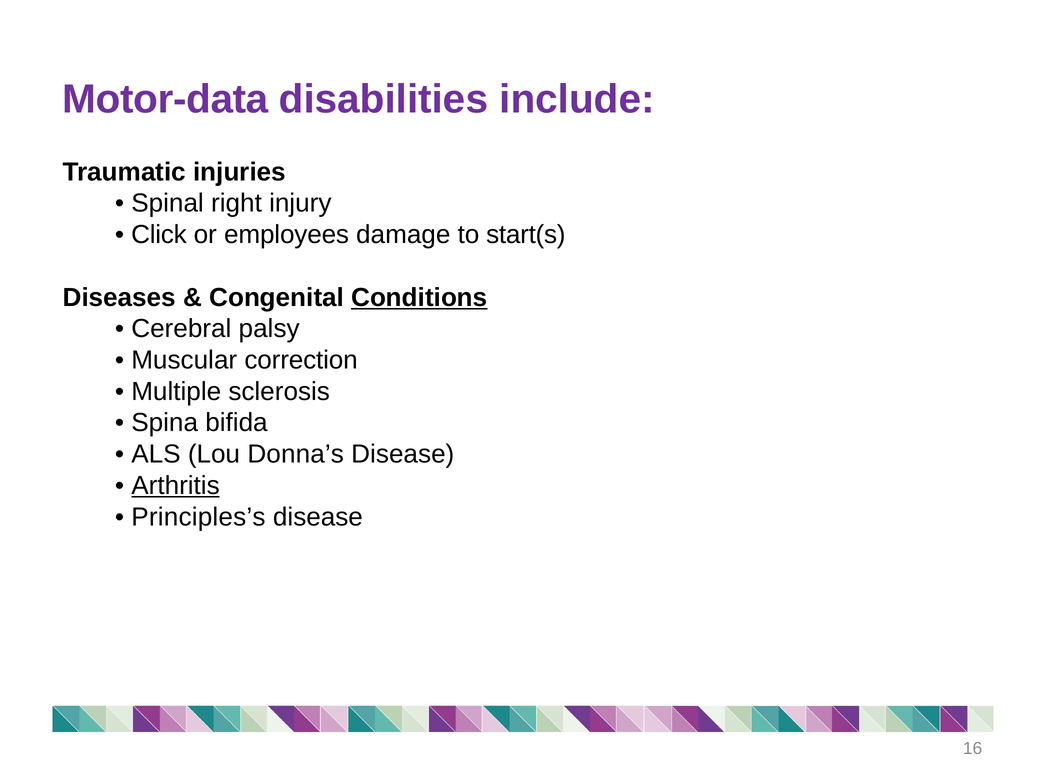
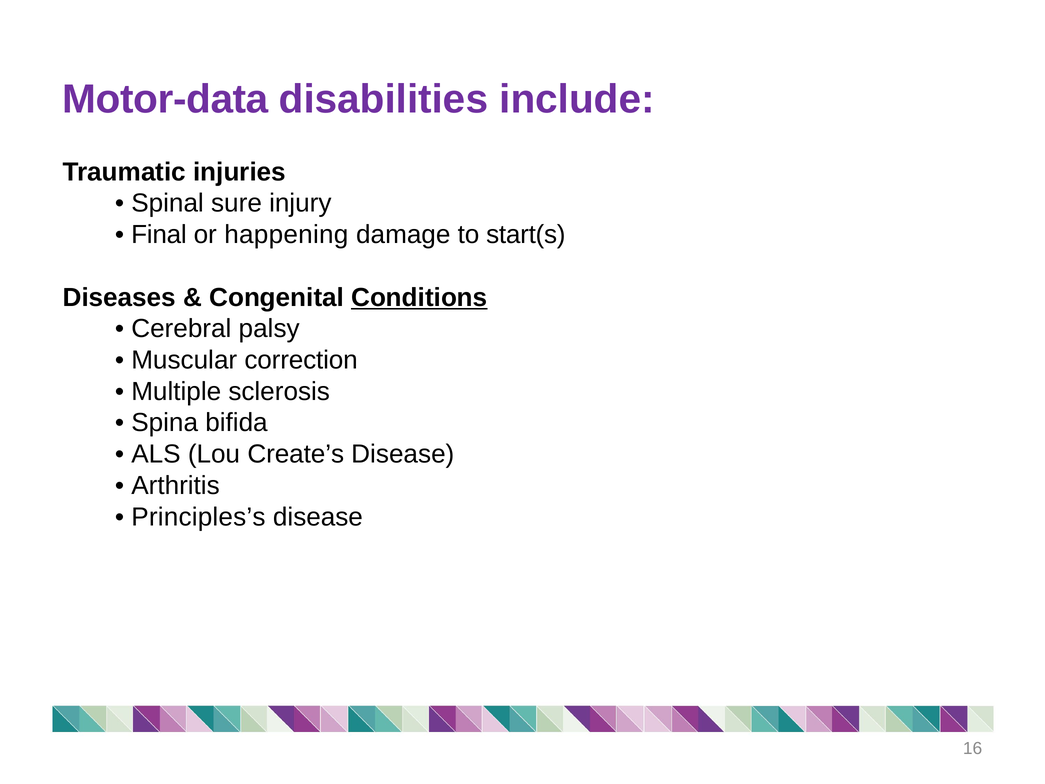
right: right -> sure
Click: Click -> Final
employees: employees -> happening
Donna’s: Donna’s -> Create’s
Arthritis underline: present -> none
